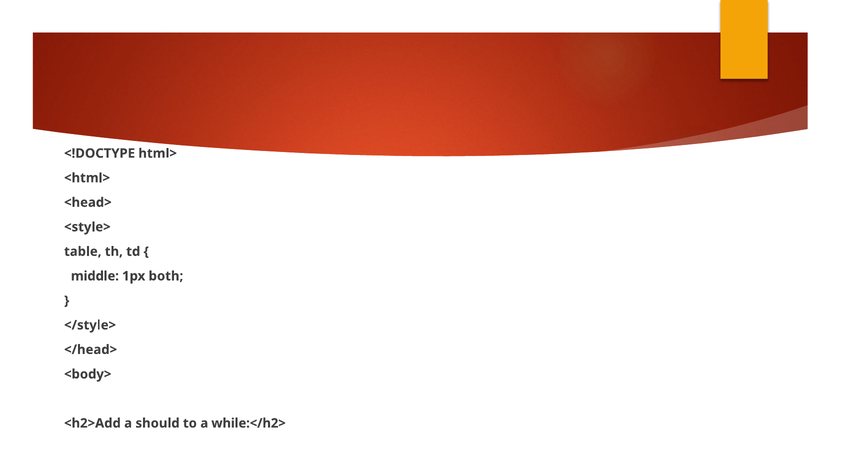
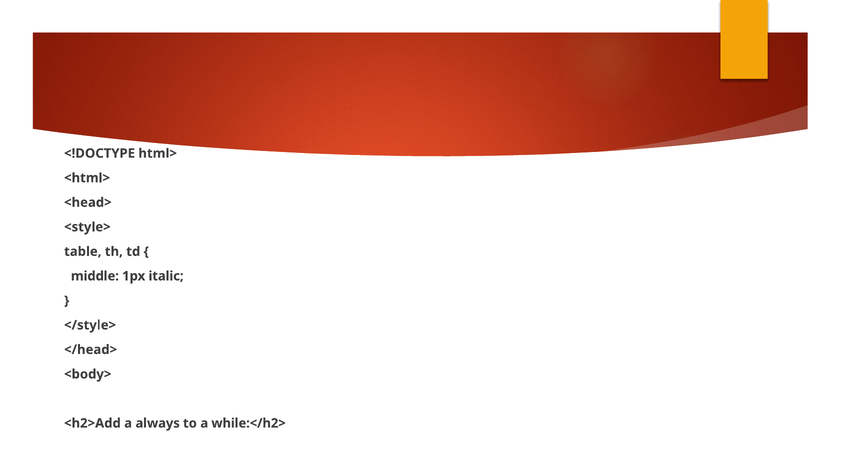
both: both -> italic
should: should -> always
